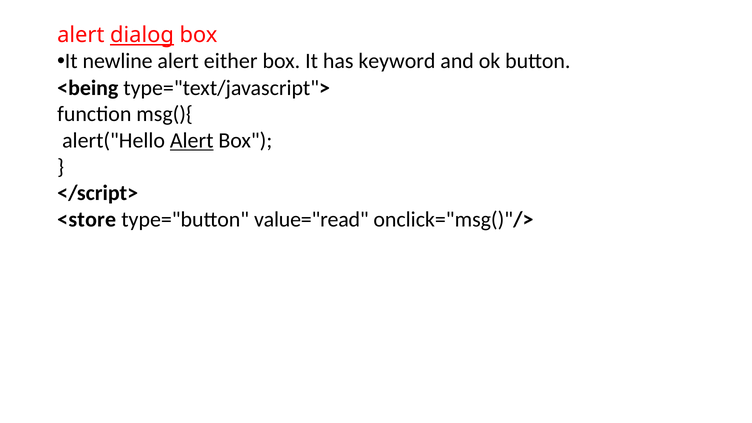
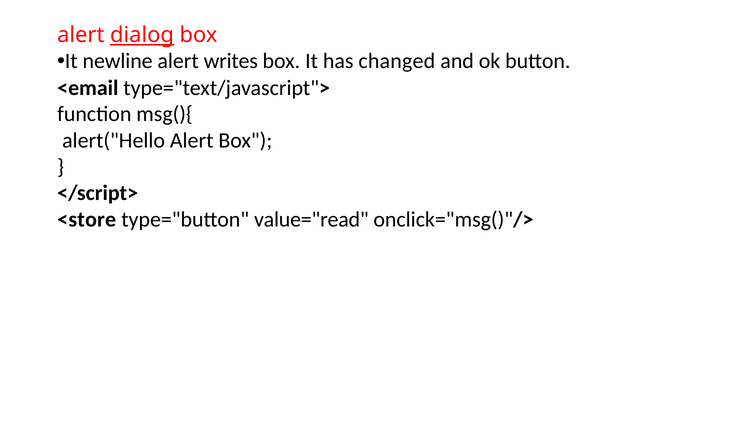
either: either -> writes
keyword: keyword -> changed
<being: <being -> <email
Alert at (192, 141) underline: present -> none
